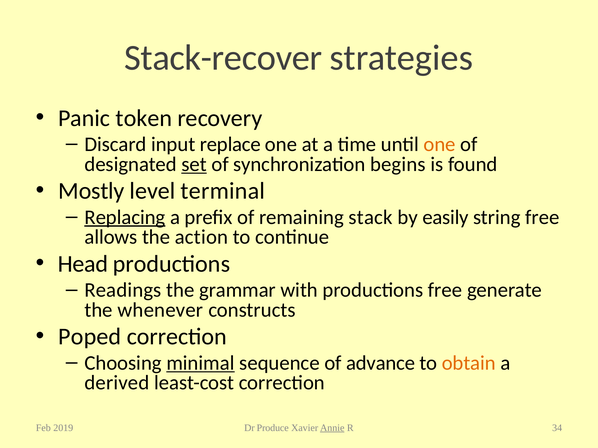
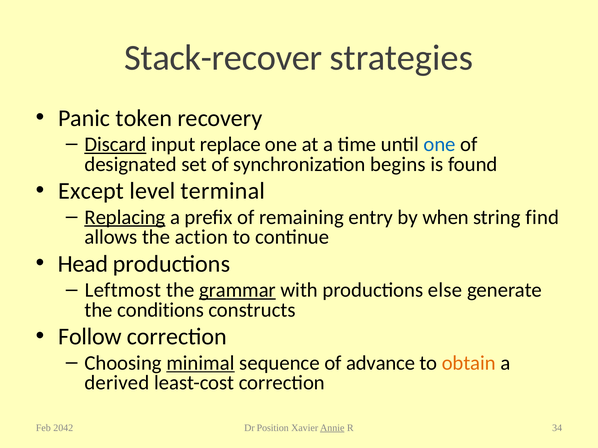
Discard underline: none -> present
one at (440, 145) colour: orange -> blue
set underline: present -> none
Mostly: Mostly -> Except
stack: stack -> entry
easily: easily -> when
string free: free -> find
Readings: Readings -> Leftmost
grammar underline: none -> present
productions free: free -> else
whenever: whenever -> conditions
Poped: Poped -> Follow
2019: 2019 -> 2042
Produce: Produce -> Position
